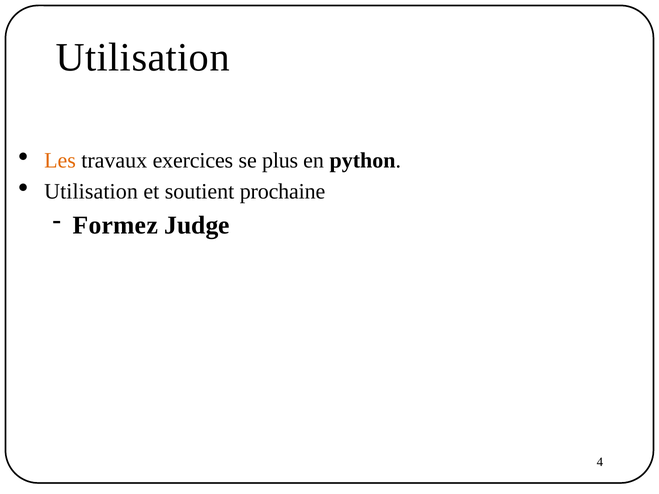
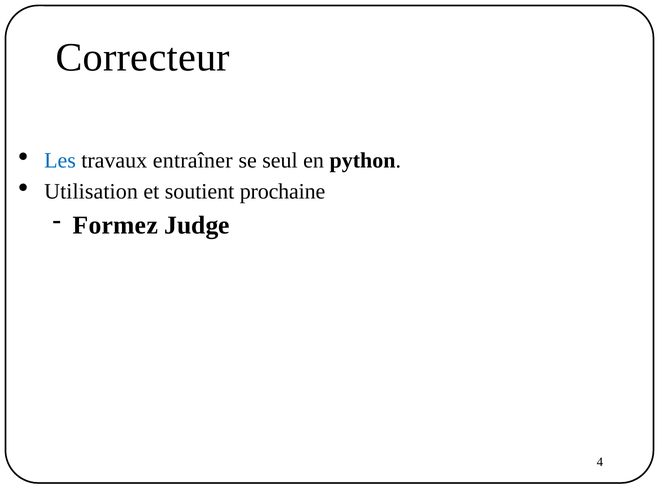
Utilisation at (143, 58): Utilisation -> Correcteur
Les colour: orange -> blue
exercices: exercices -> entraîner
plus: plus -> seul
